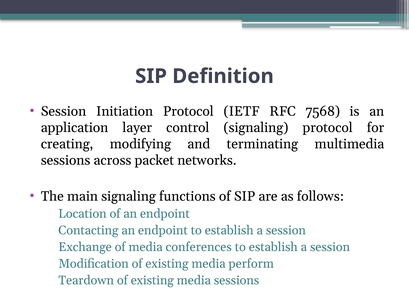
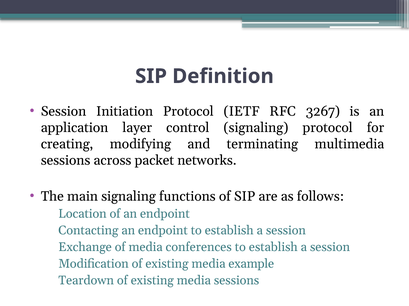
7568: 7568 -> 3267
perform: perform -> example
